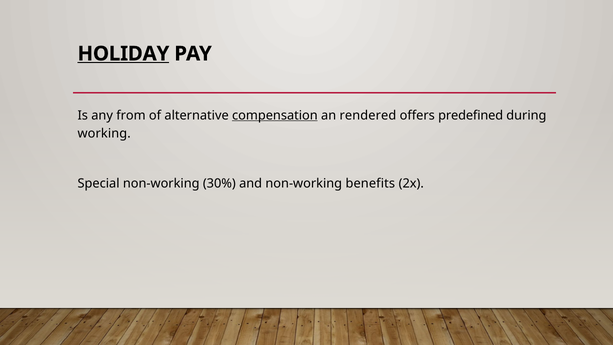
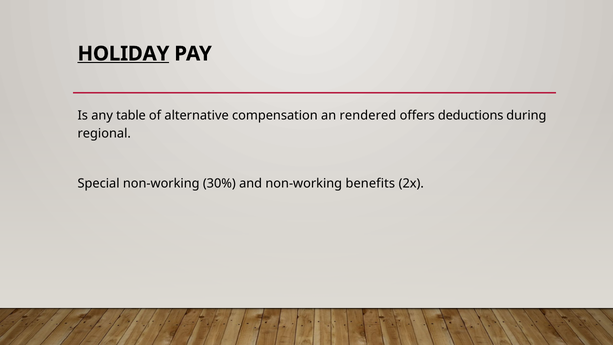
from: from -> table
compensation underline: present -> none
predefined: predefined -> deductions
working: working -> regional
